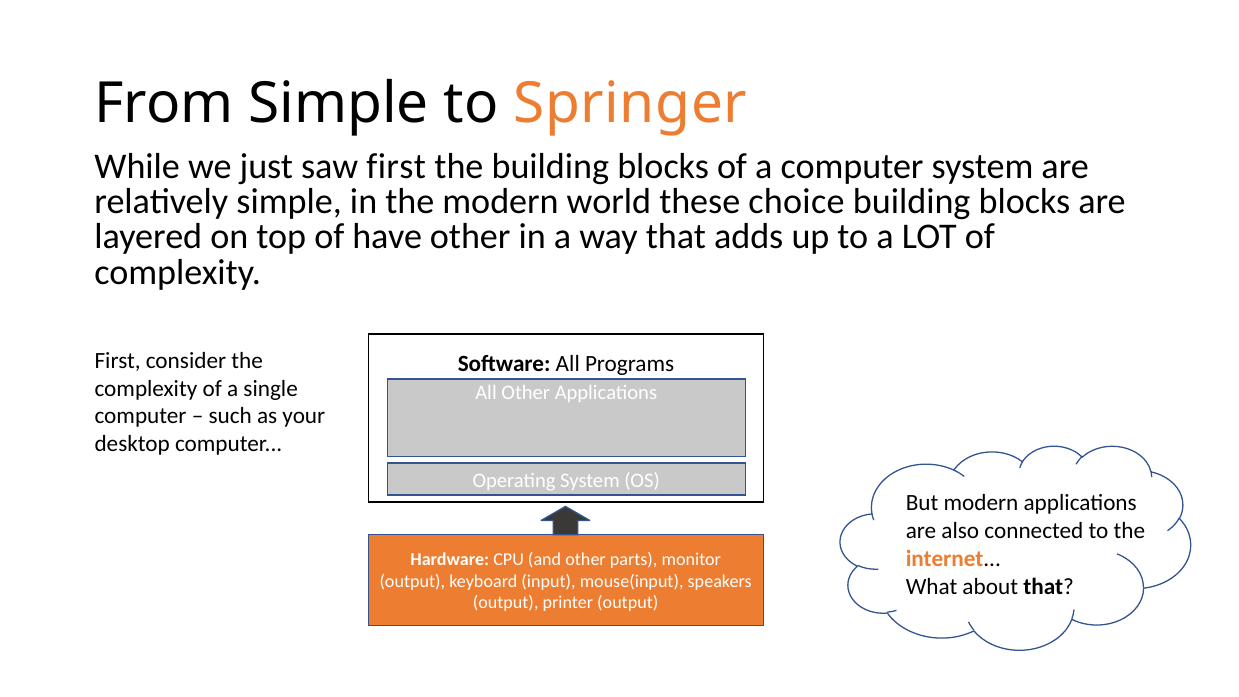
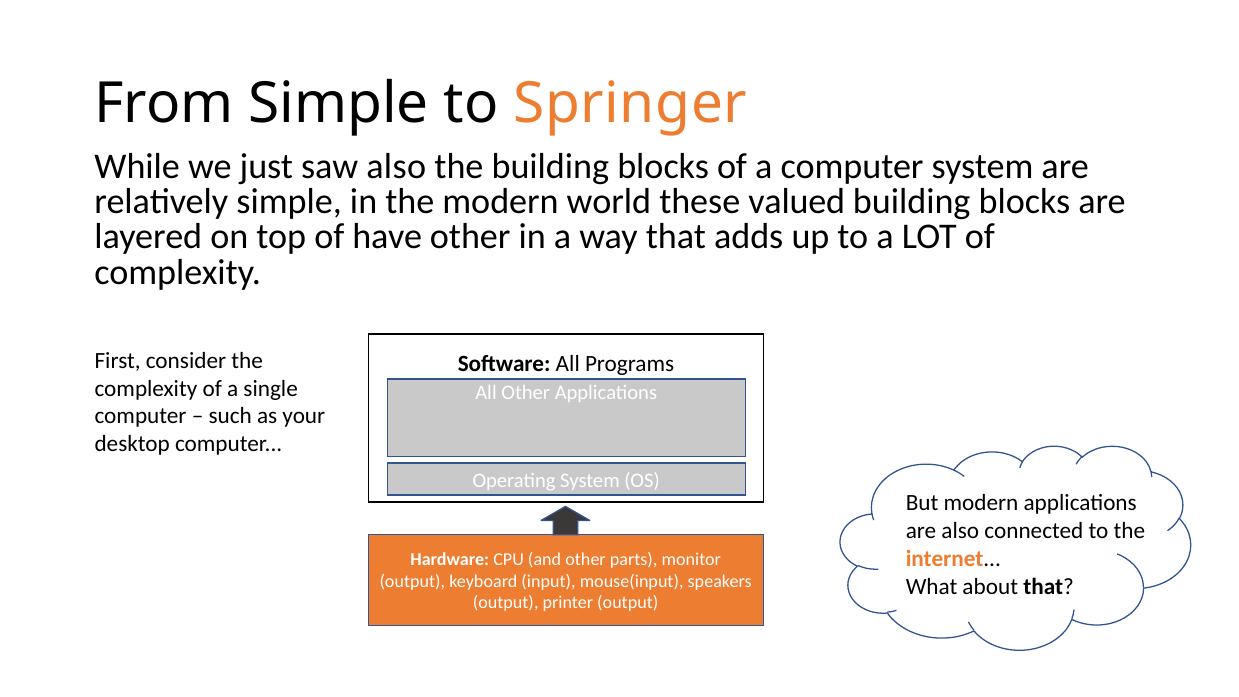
saw first: first -> also
choice: choice -> valued
